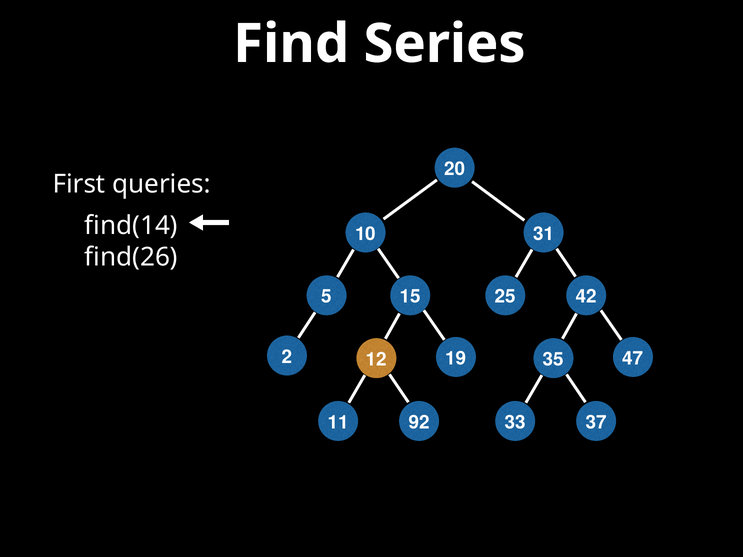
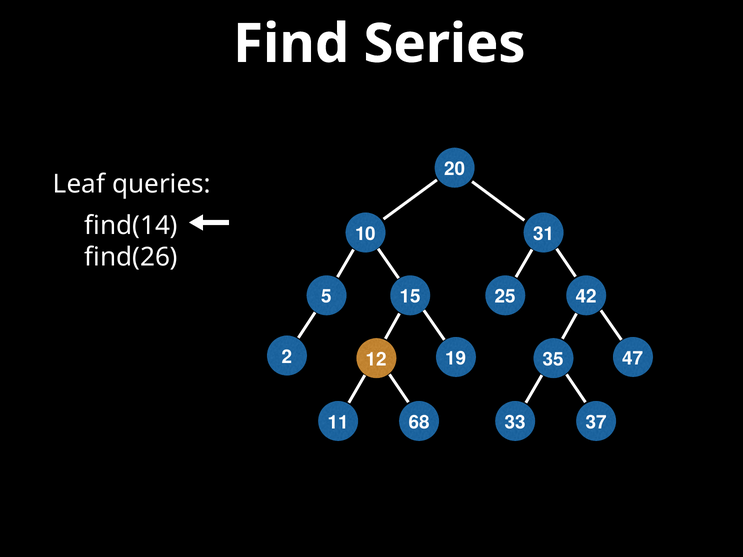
First: First -> Leaf
92: 92 -> 68
